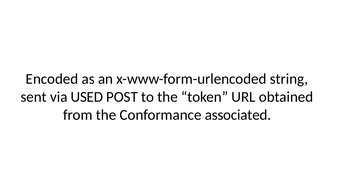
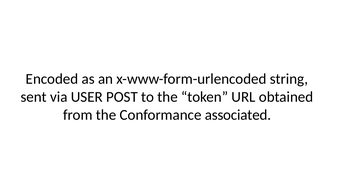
USED: USED -> USER
